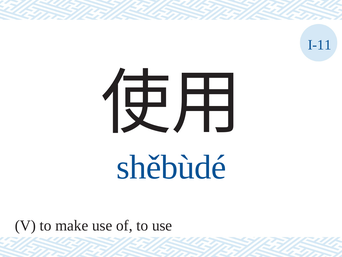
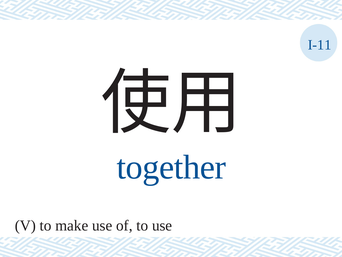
shěbùdé: shěbùdé -> together
